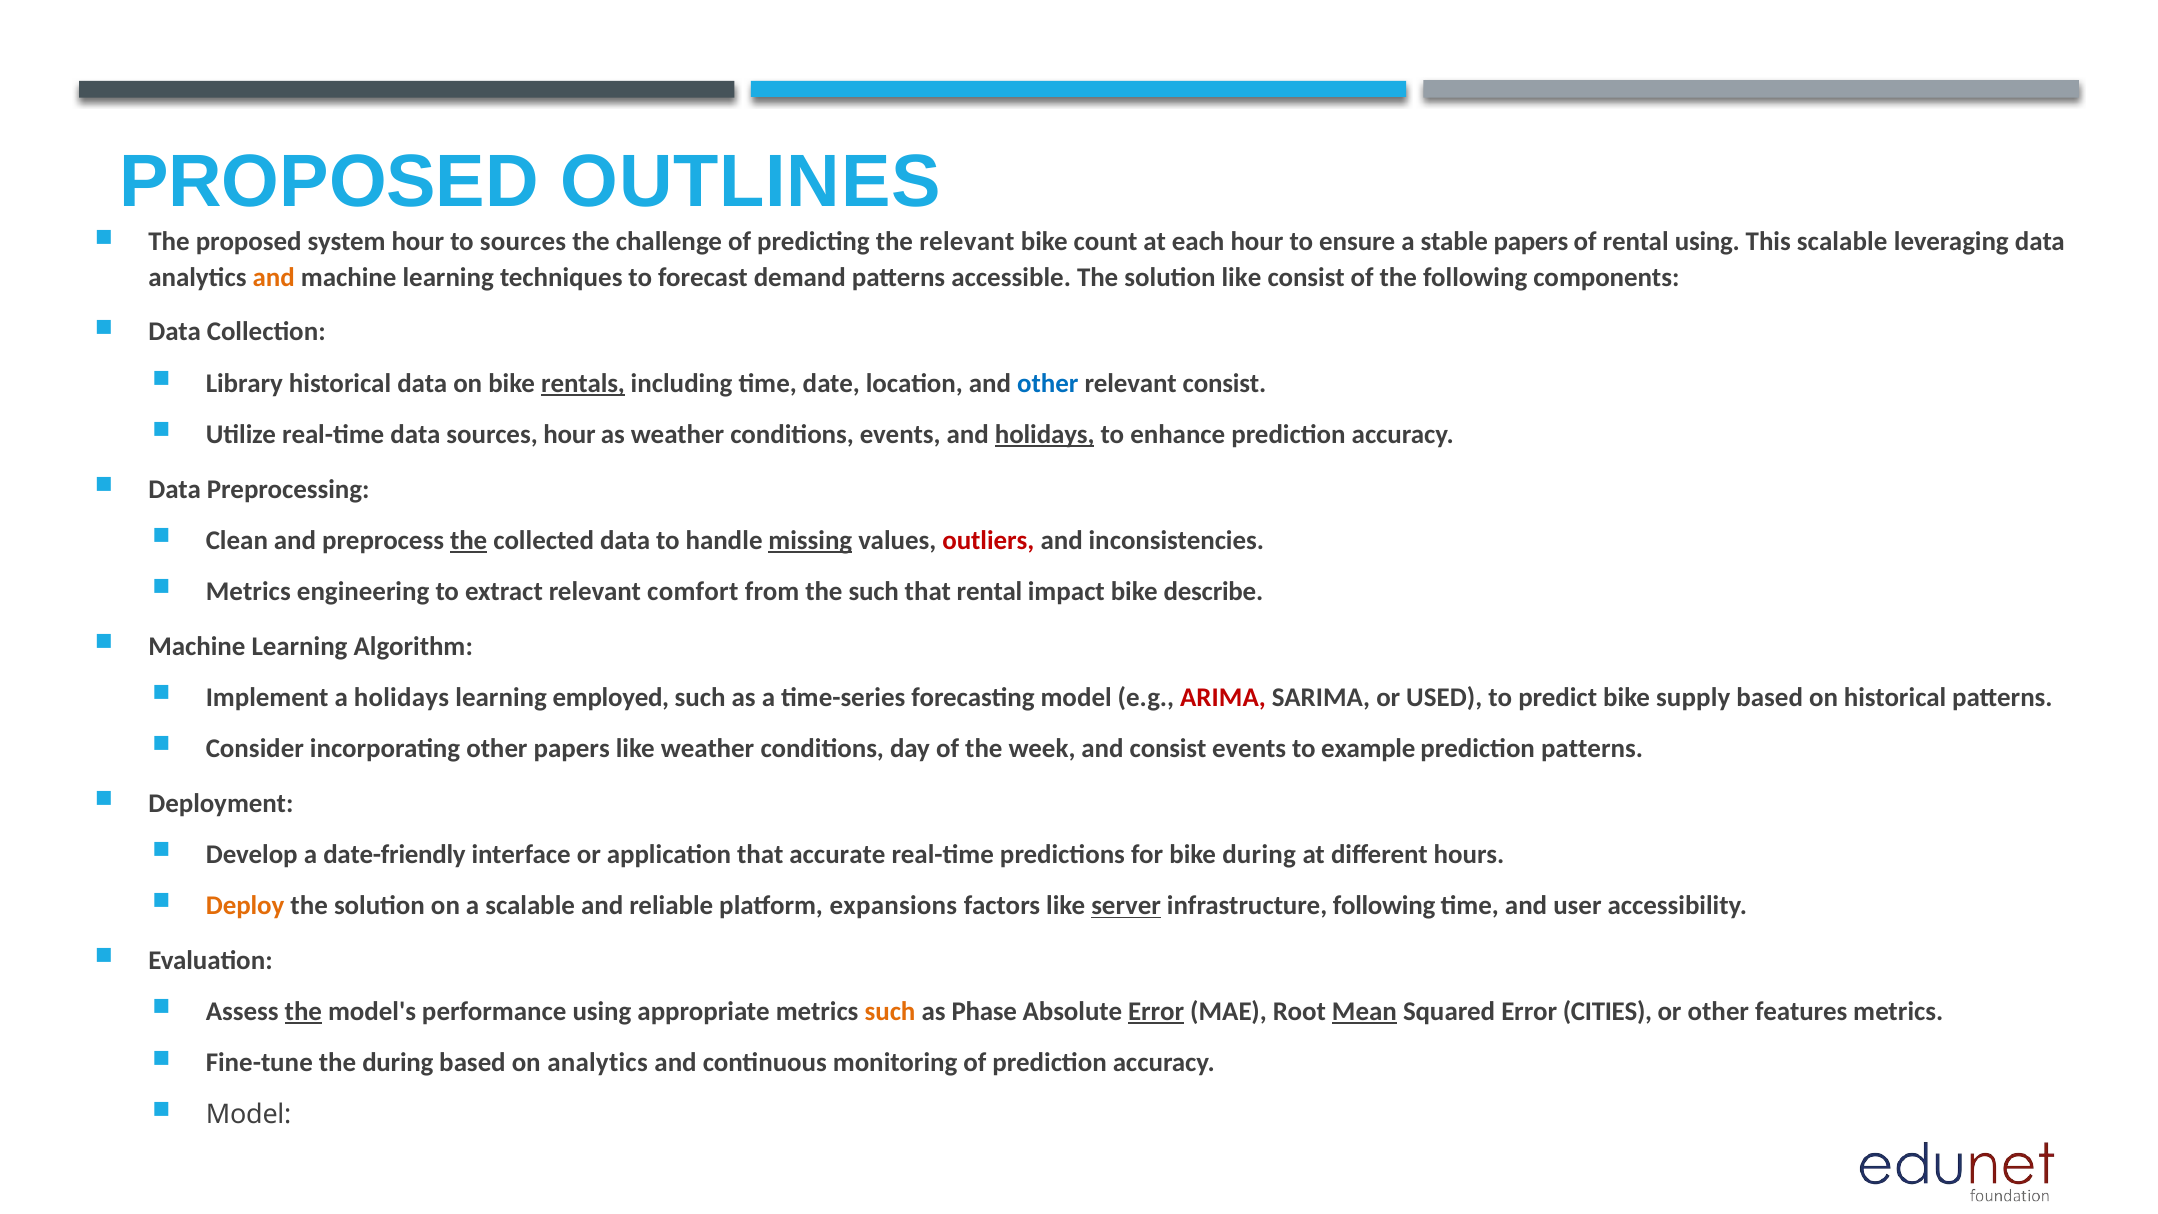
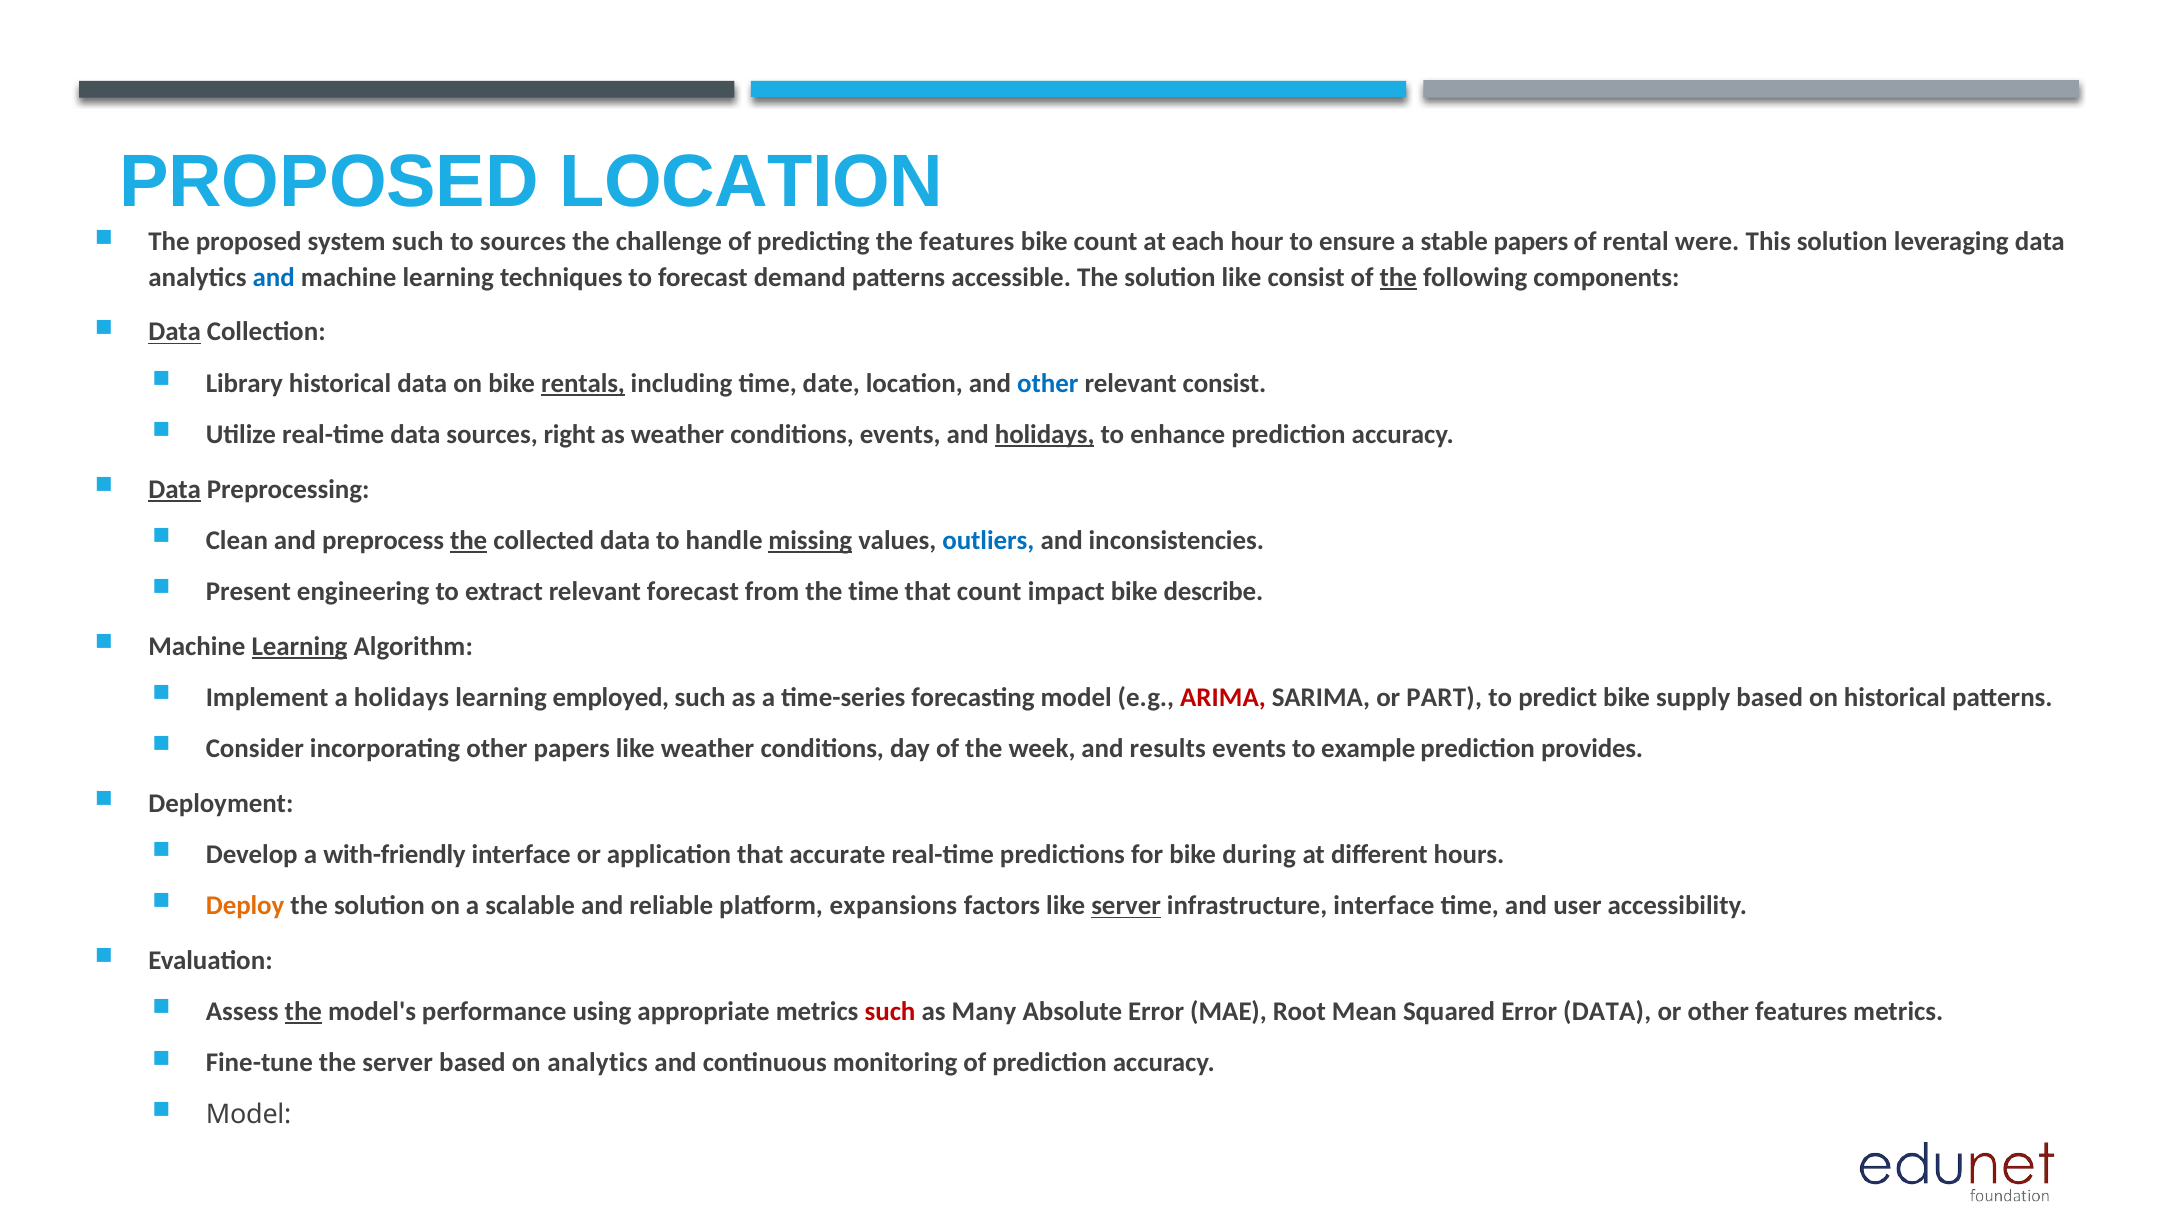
PROPOSED OUTLINES: OUTLINES -> LOCATION
system hour: hour -> such
the relevant: relevant -> features
rental using: using -> were
This scalable: scalable -> solution
and at (274, 278) colour: orange -> blue
the at (1398, 278) underline: none -> present
Data at (175, 332) underline: none -> present
sources hour: hour -> right
Data at (175, 489) underline: none -> present
outliers colour: red -> blue
Metrics at (248, 592): Metrics -> Present
relevant comfort: comfort -> forecast
the such: such -> time
that rental: rental -> count
Learning at (299, 646) underline: none -> present
USED: USED -> PART
and consist: consist -> results
prediction patterns: patterns -> provides
date-friendly: date-friendly -> with-friendly
infrastructure following: following -> interface
such at (890, 1012) colour: orange -> red
Phase: Phase -> Many
Error at (1156, 1012) underline: present -> none
Mean underline: present -> none
Error CITIES: CITIES -> DATA
the during: during -> server
